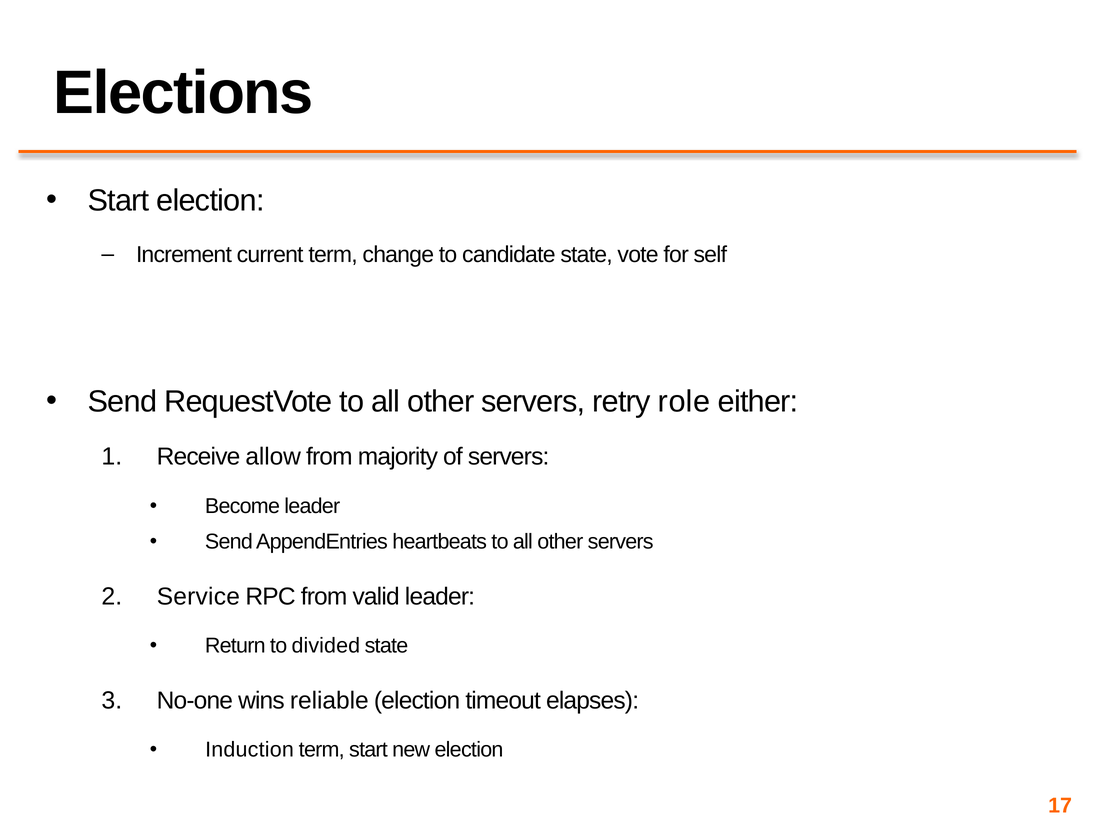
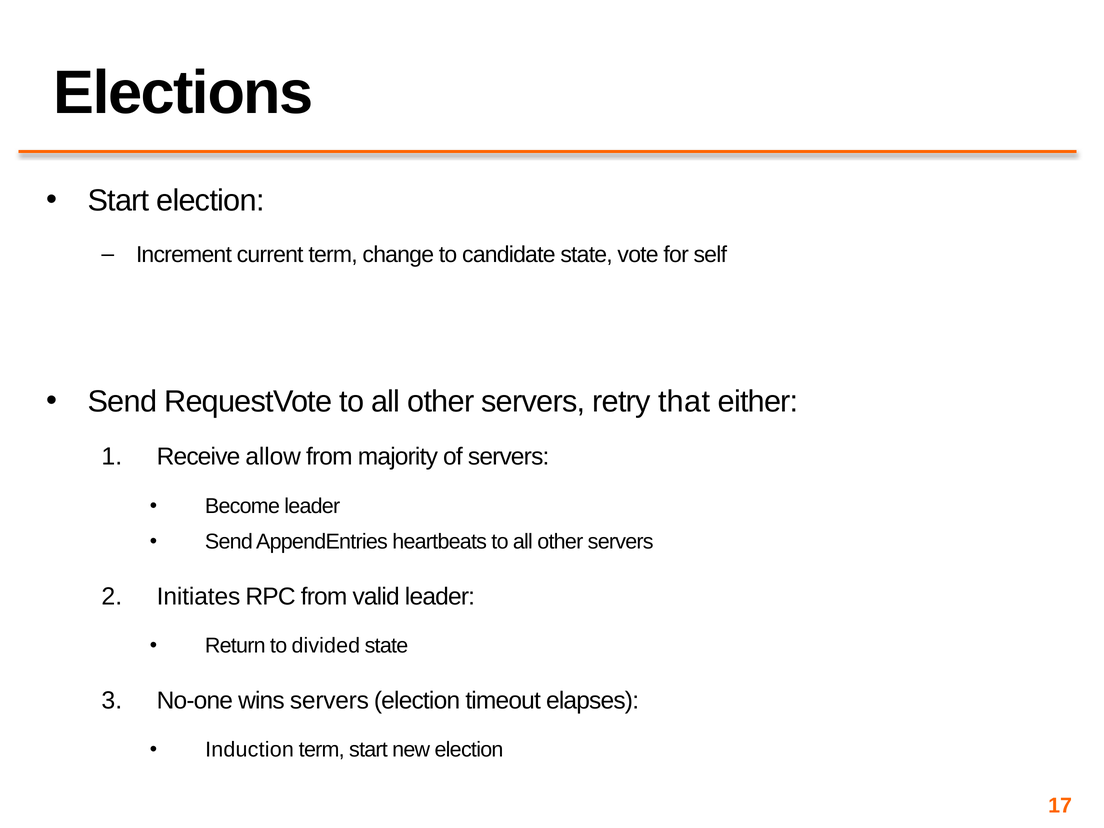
role: role -> that
Service: Service -> Initiates
wins reliable: reliable -> servers
